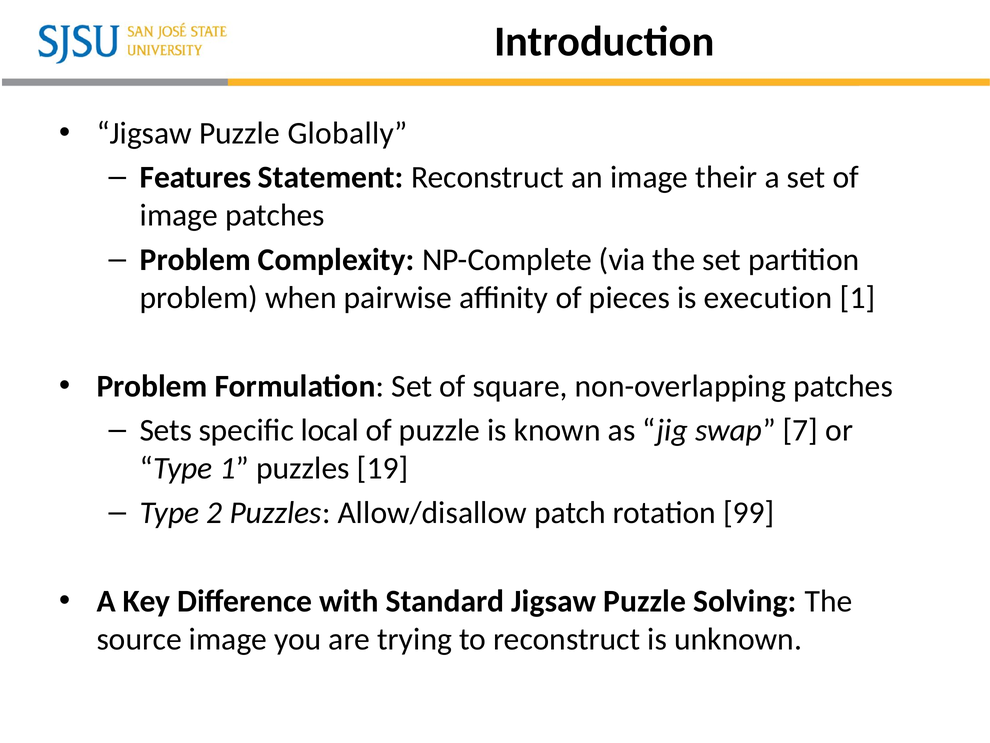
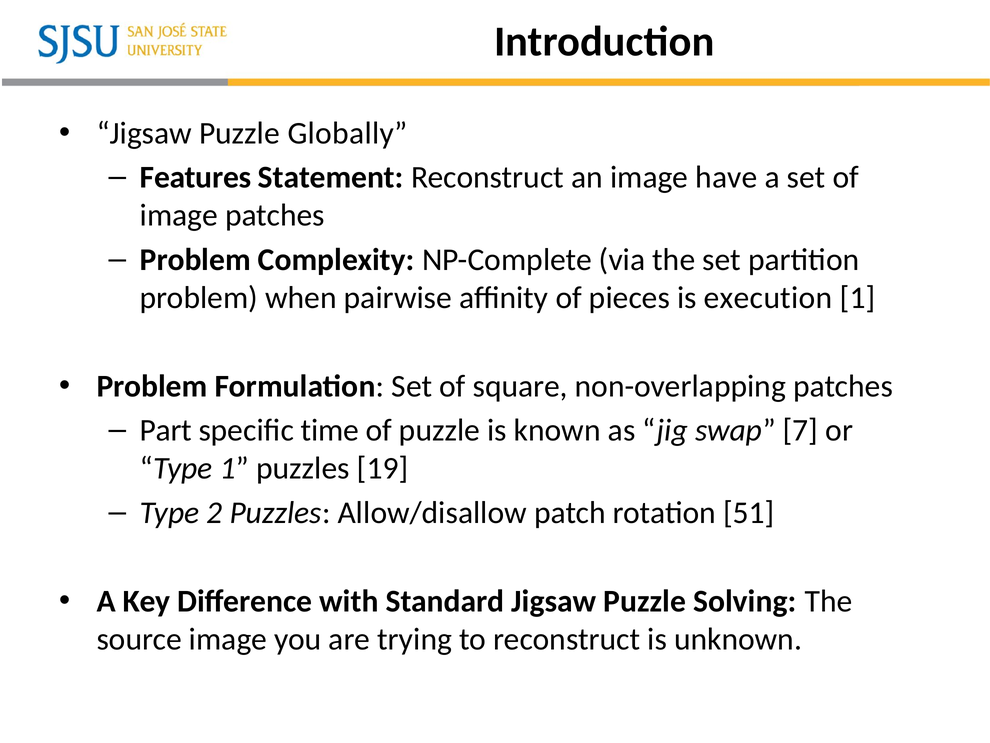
their: their -> have
Sets: Sets -> Part
local: local -> time
99: 99 -> 51
